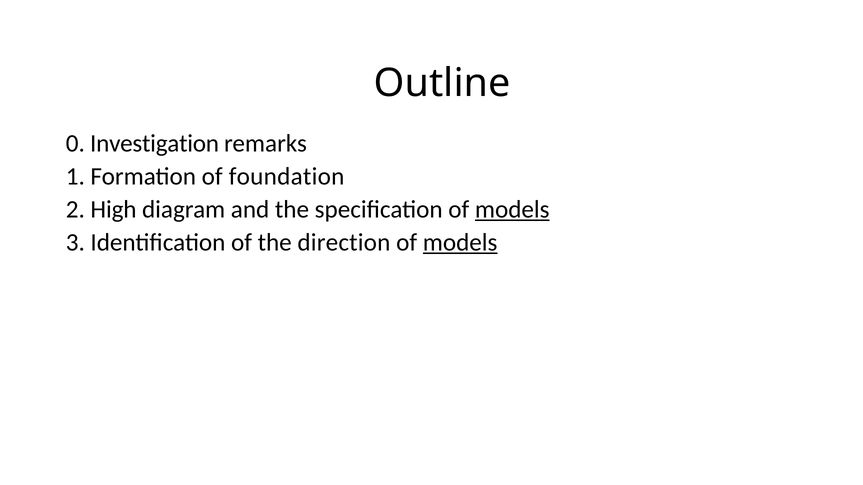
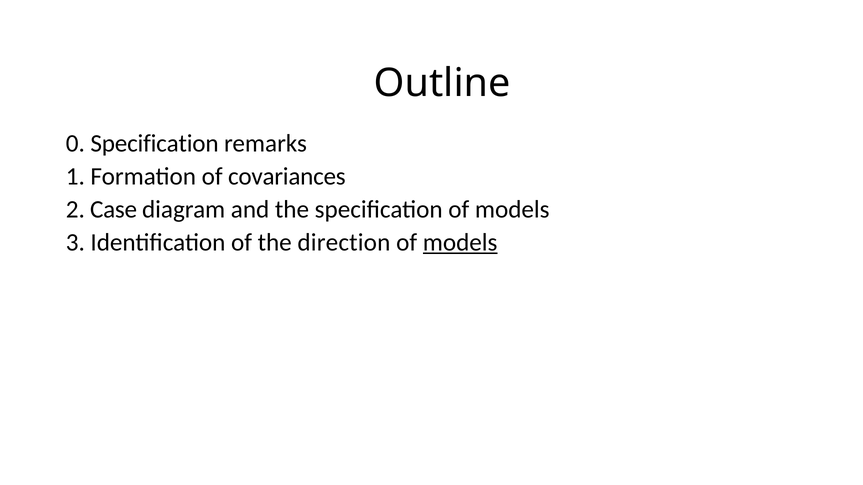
0 Investigation: Investigation -> Specification
foundation: foundation -> covariances
High: High -> Case
models at (512, 210) underline: present -> none
